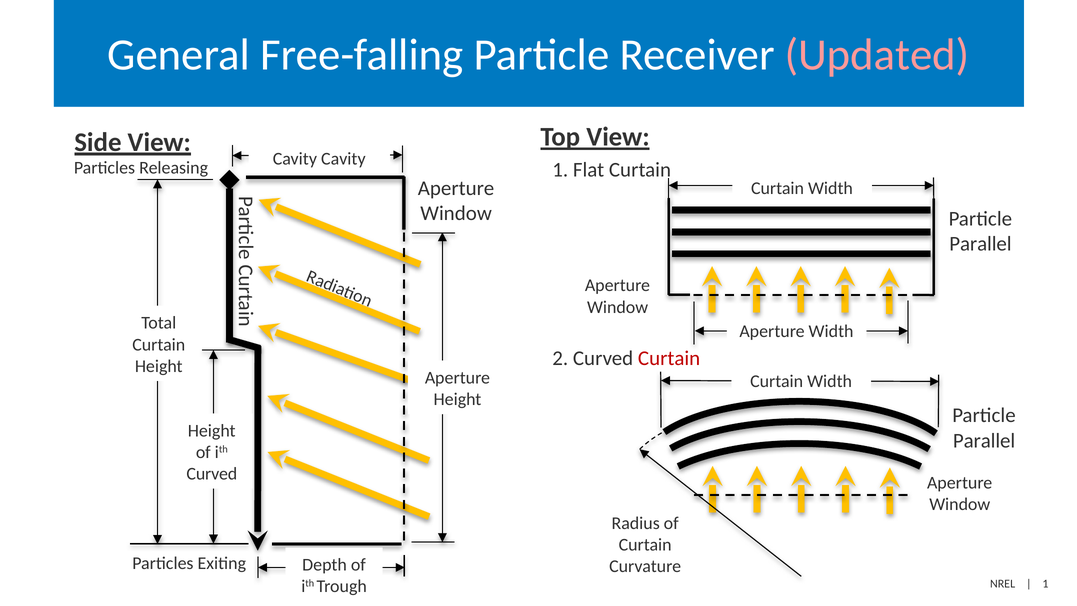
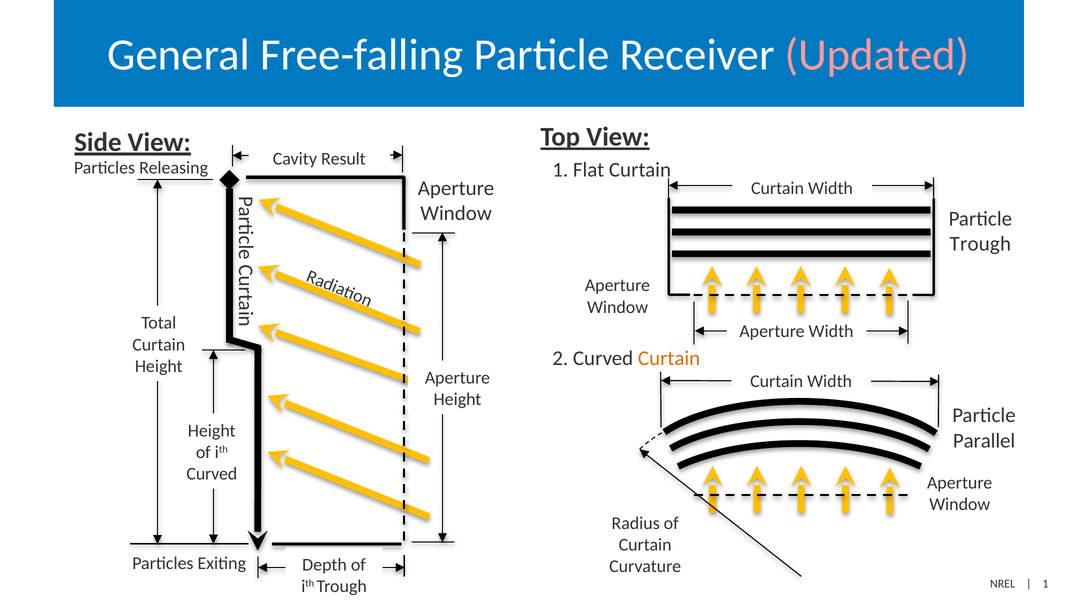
Cavity Cavity: Cavity -> Result
Parallel at (980, 244): Parallel -> Trough
Curtain at (669, 358) colour: red -> orange
